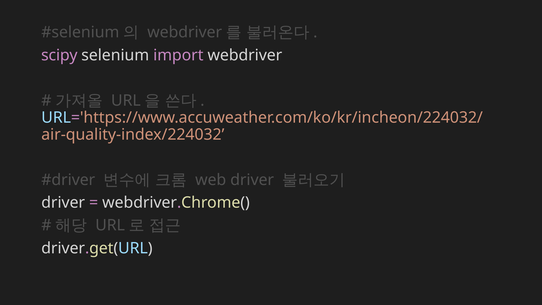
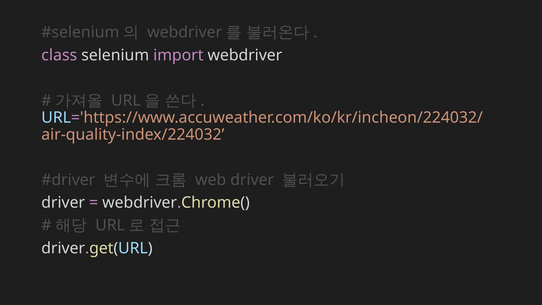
scipy: scipy -> class
